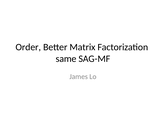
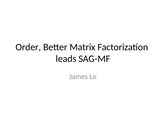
same: same -> leads
